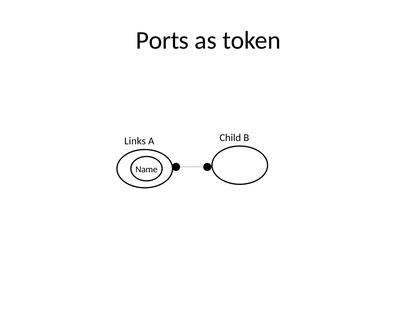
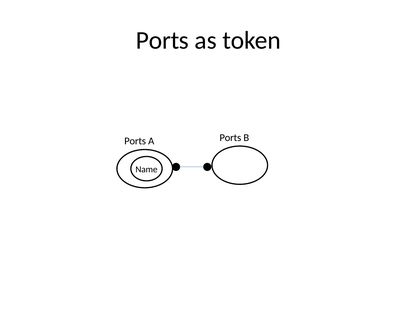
Links at (135, 141): Links -> Ports
A Child: Child -> Ports
